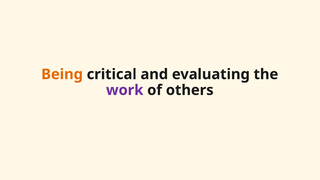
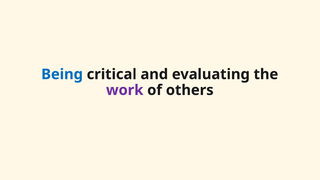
Being colour: orange -> blue
